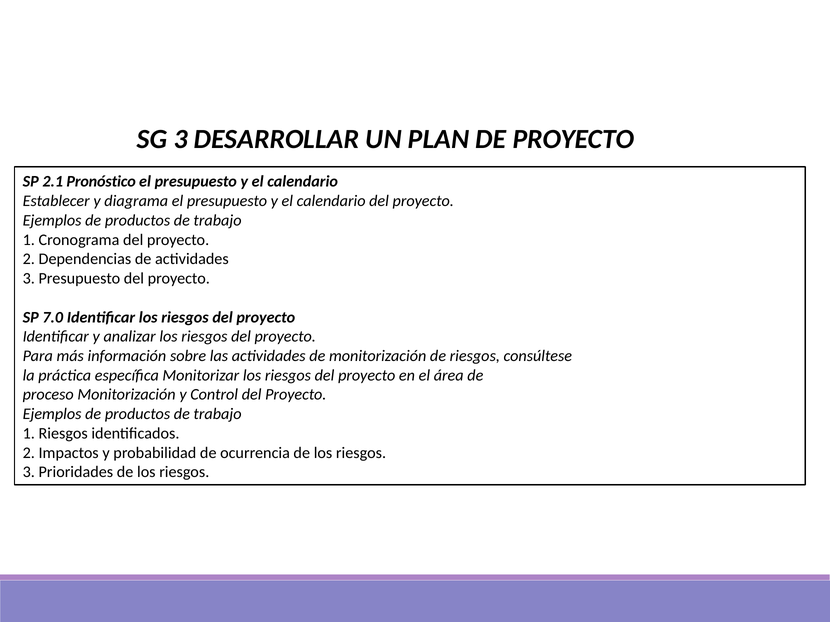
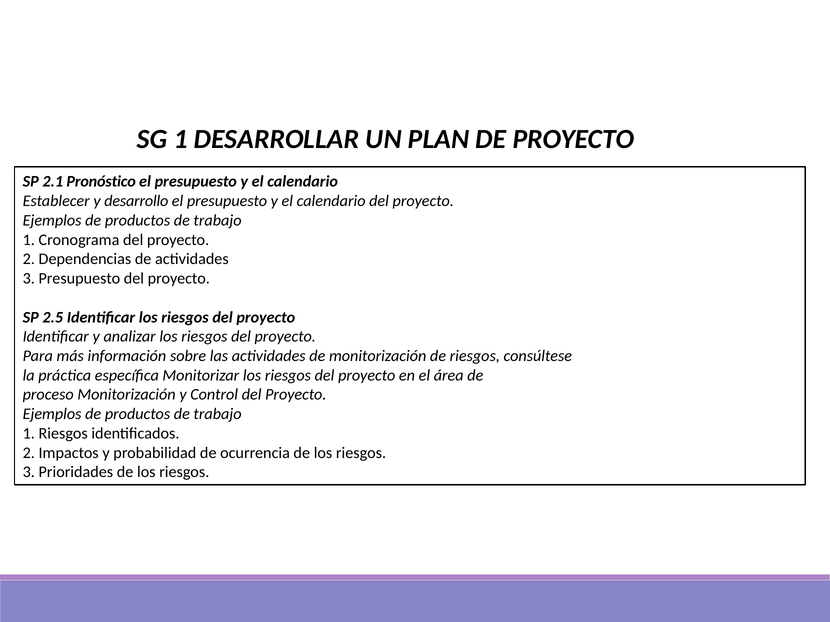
SG 3: 3 -> 1
diagrama: diagrama -> desarrollo
7.0: 7.0 -> 2.5
